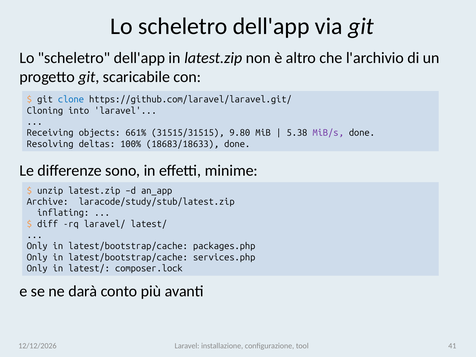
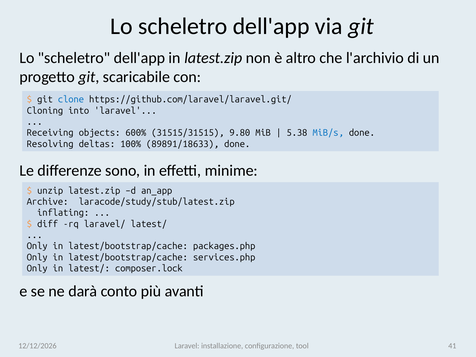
661%: 661% -> 600%
MiB/s colour: purple -> blue
18683/18633: 18683/18633 -> 89891/18633
